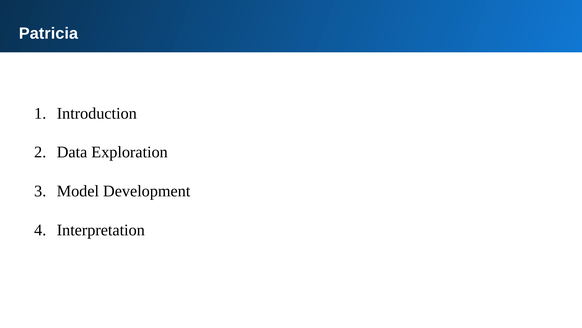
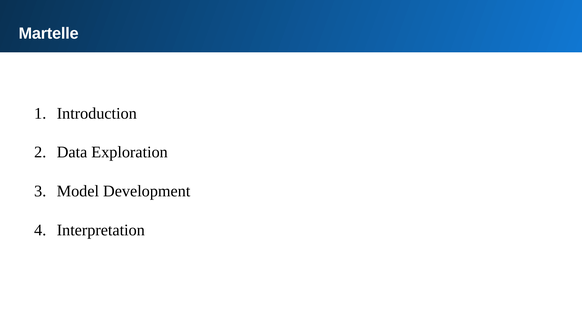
Patricia: Patricia -> Martelle
